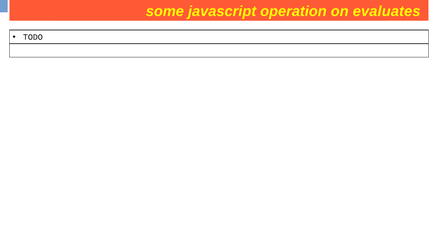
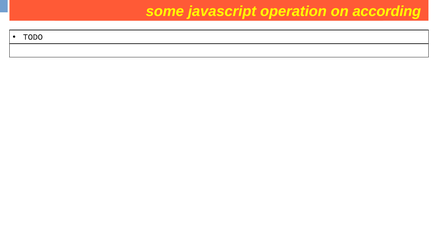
evaluates: evaluates -> according
